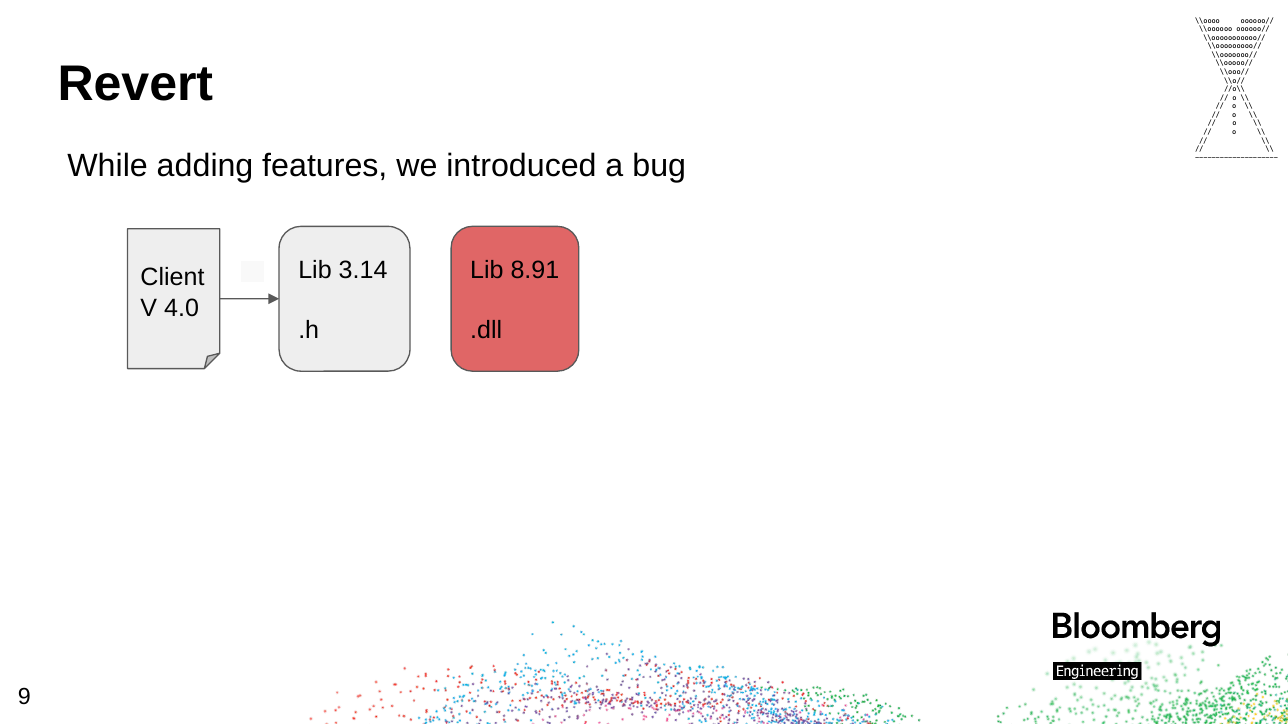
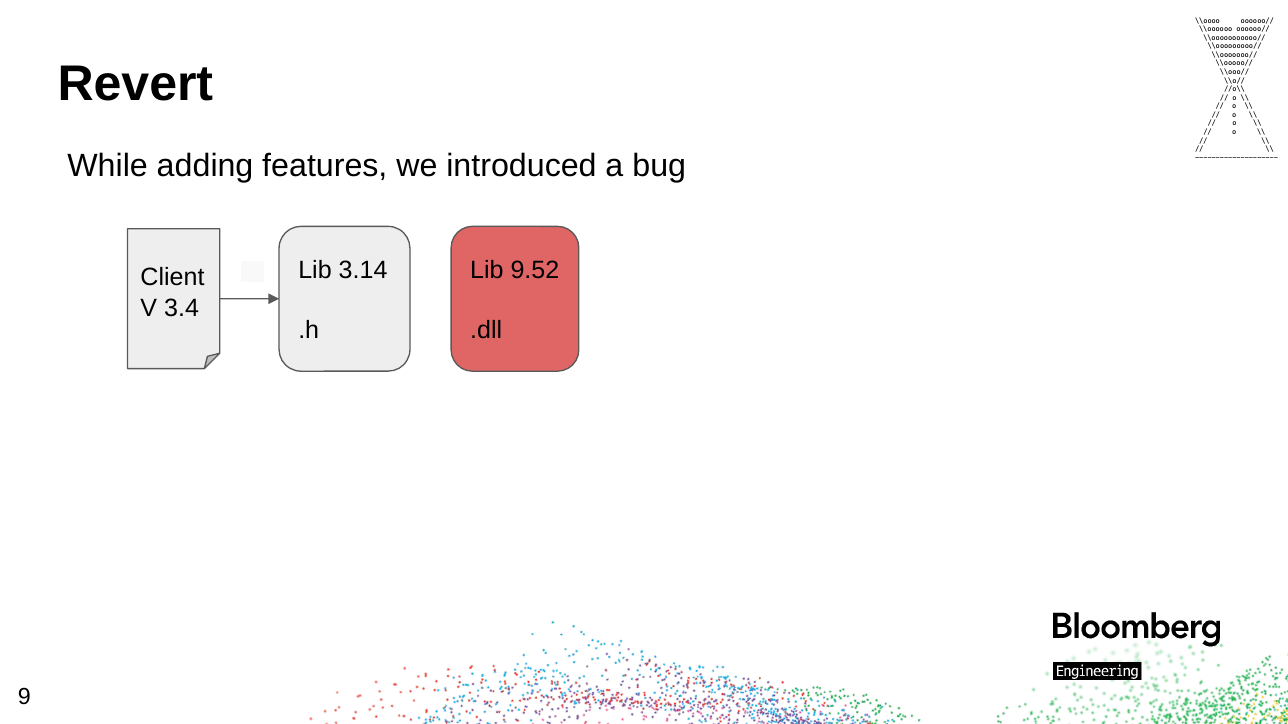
8.91: 8.91 -> 9.52
4.0: 4.0 -> 3.4
